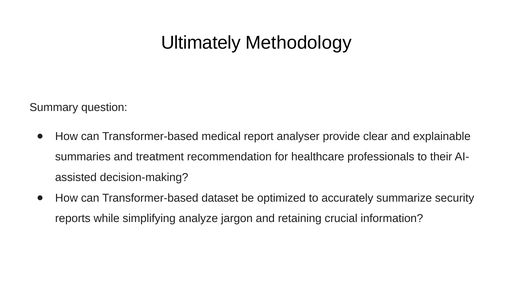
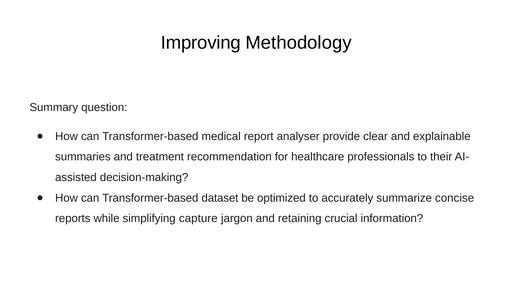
Ultimately: Ultimately -> Improving
security: security -> concise
analyze: analyze -> capture
